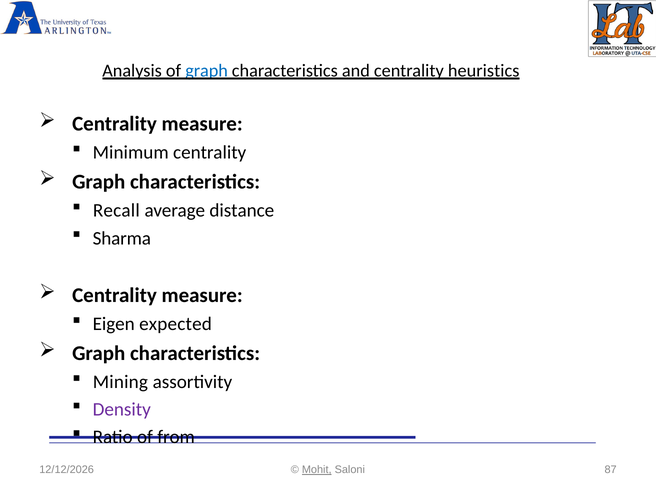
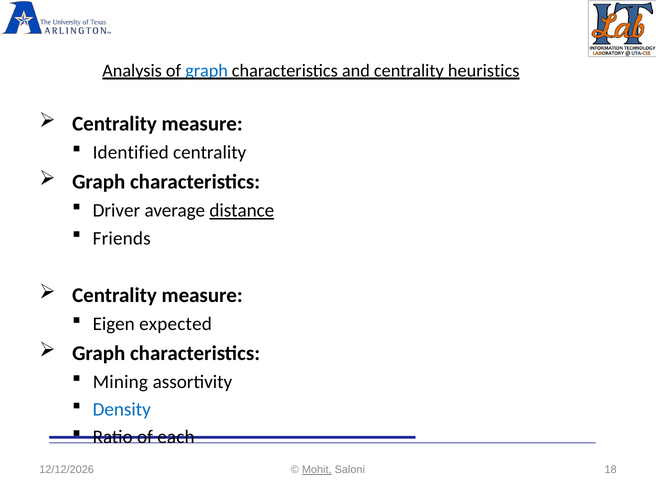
Minimum: Minimum -> Identified
Recall: Recall -> Driver
distance underline: none -> present
Sharma: Sharma -> Friends
Density colour: purple -> blue
from: from -> each
87: 87 -> 18
